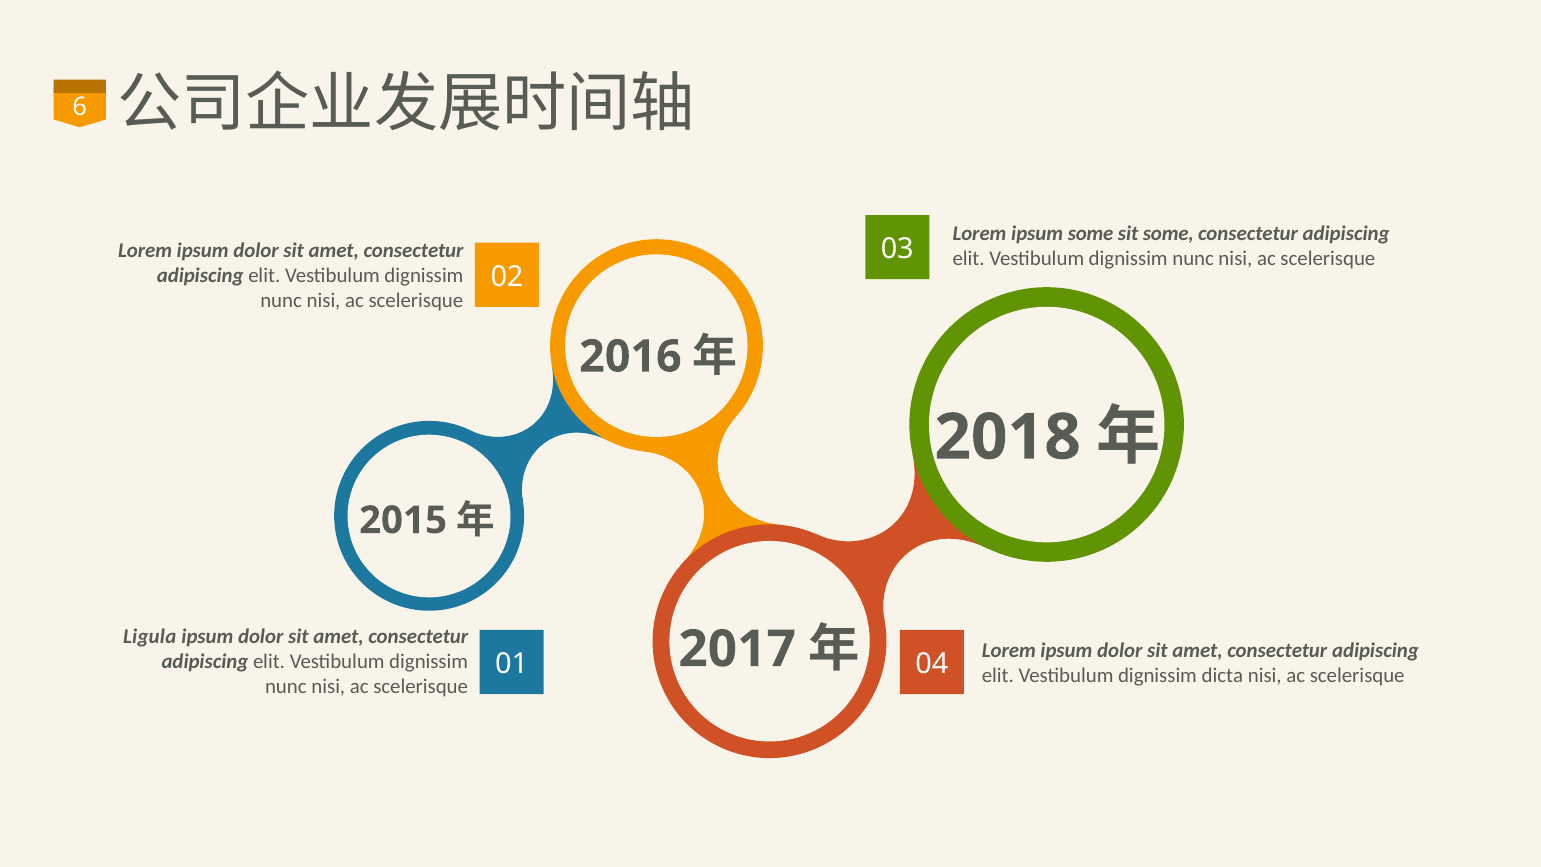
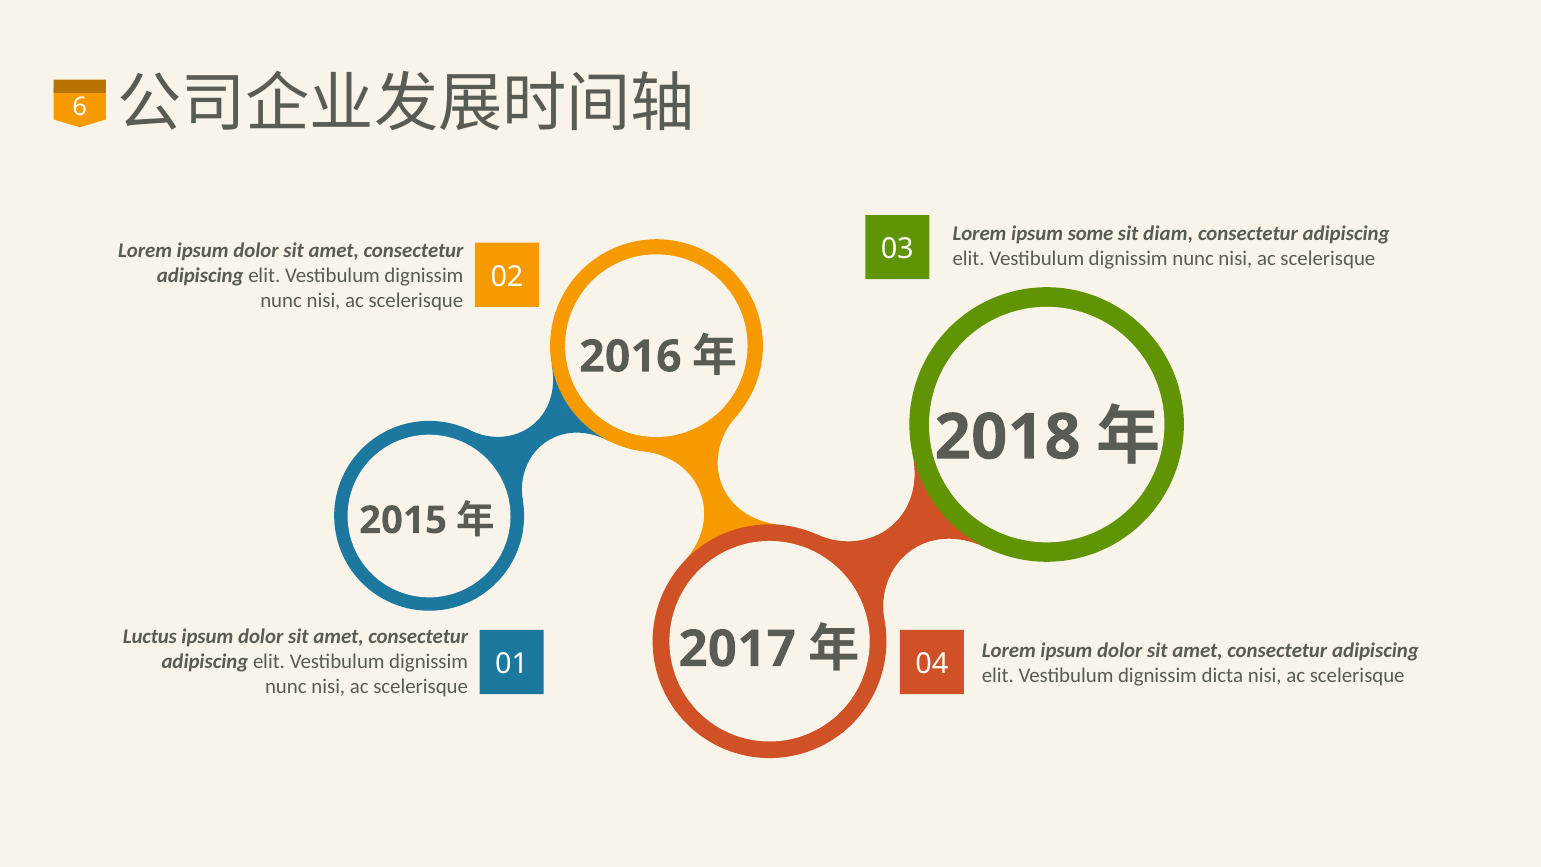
sit some: some -> diam
Ligula: Ligula -> Luctus
